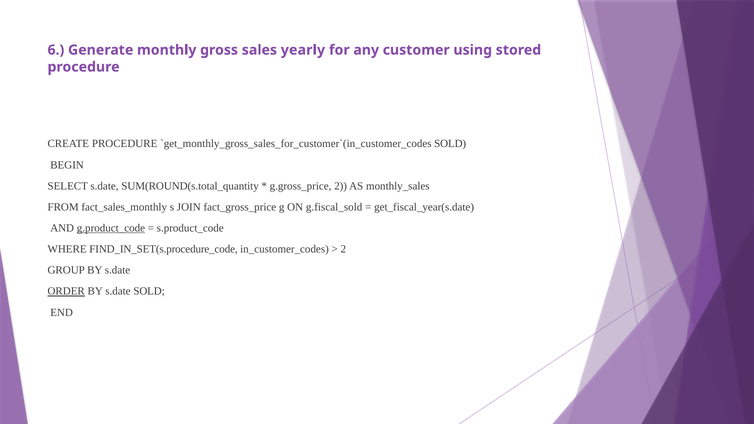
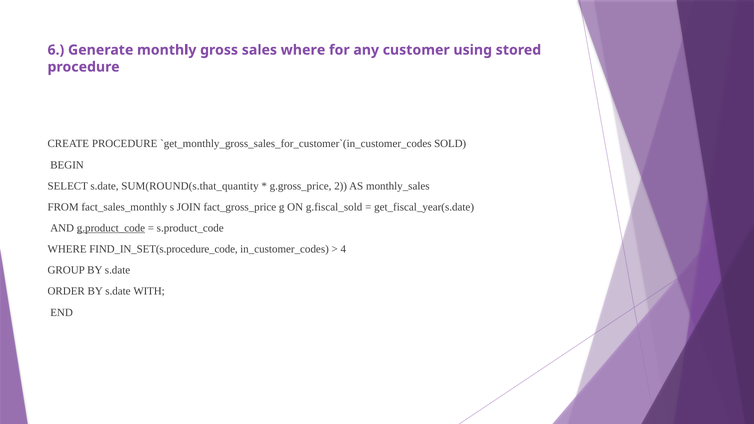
sales yearly: yearly -> where
SUM(ROUND(s.total_quantity: SUM(ROUND(s.total_quantity -> SUM(ROUND(s.that_quantity
2 at (343, 249): 2 -> 4
ORDER underline: present -> none
s.date SOLD: SOLD -> WITH
